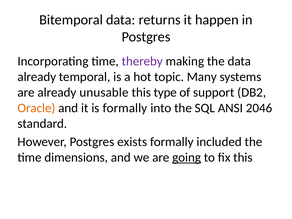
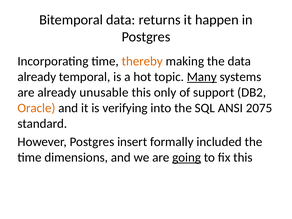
thereby colour: purple -> orange
Many underline: none -> present
type: type -> only
is formally: formally -> verifying
2046: 2046 -> 2075
exists: exists -> insert
